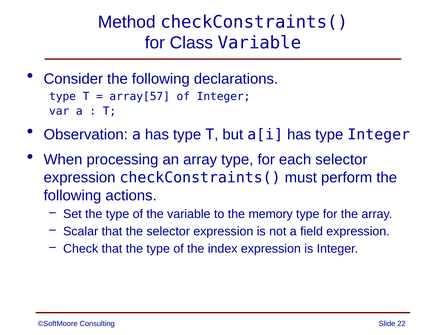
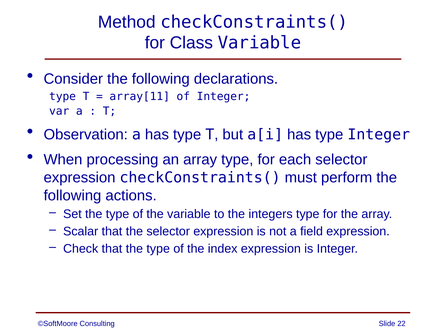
array[57: array[57 -> array[11
memory: memory -> integers
